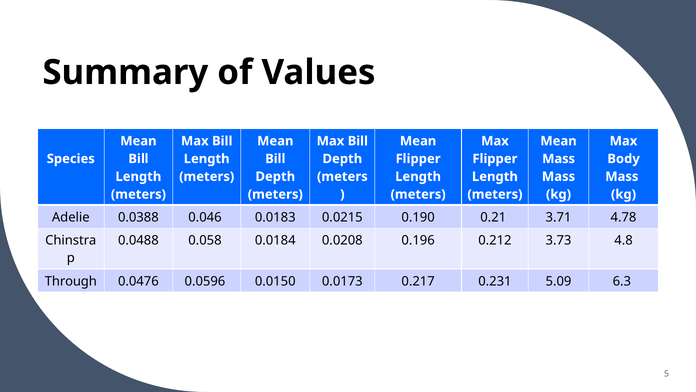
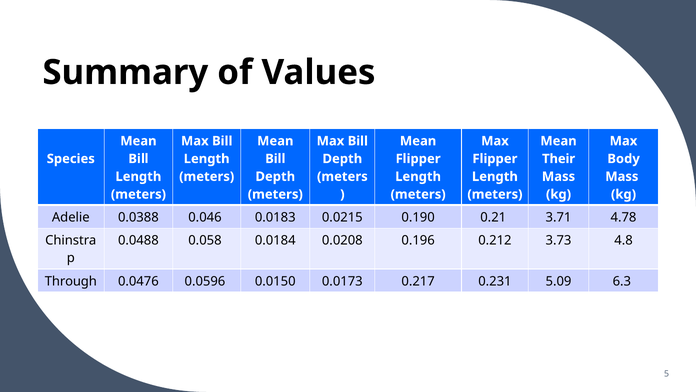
Mass at (559, 159): Mass -> Their
